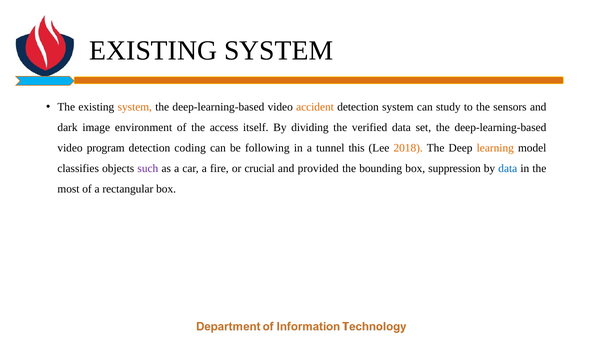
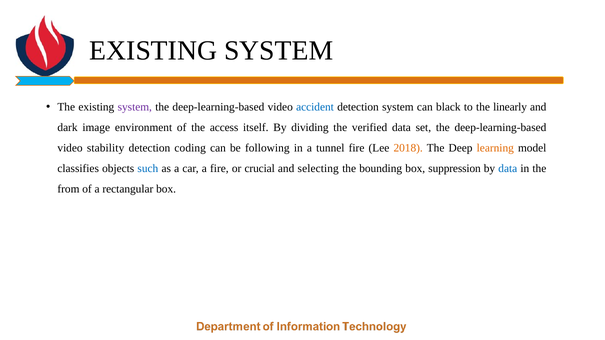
system at (135, 107) colour: orange -> purple
accident colour: orange -> blue
study: study -> black
sensors: sensors -> linearly
program: program -> stability
tunnel this: this -> fire
such colour: purple -> blue
provided: provided -> selecting
most: most -> from
